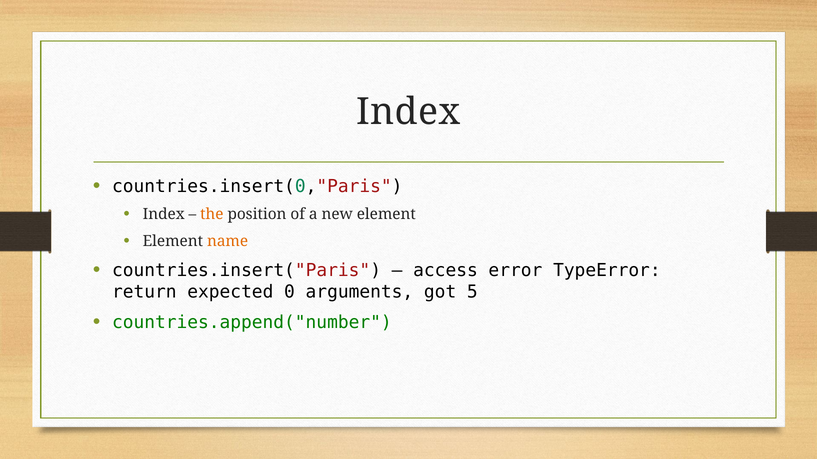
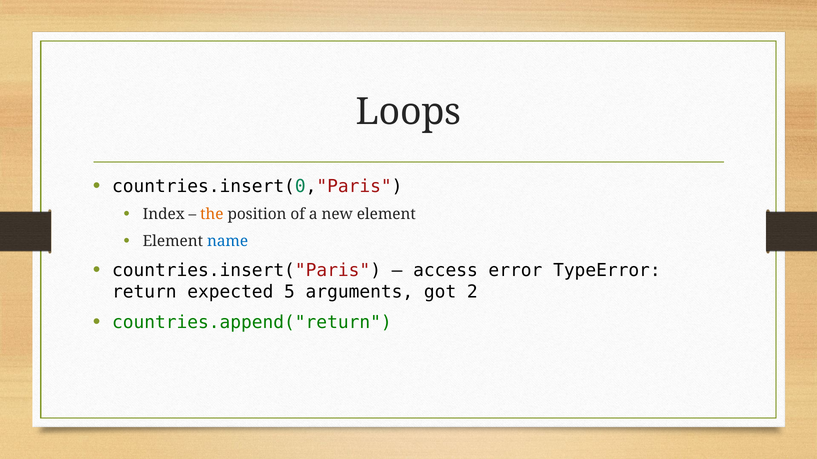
Index at (408, 112): Index -> Loops
name colour: orange -> blue
0: 0 -> 5
5: 5 -> 2
countries.append("number: countries.append("number -> countries.append("return
